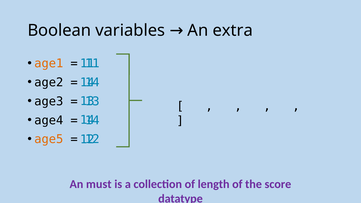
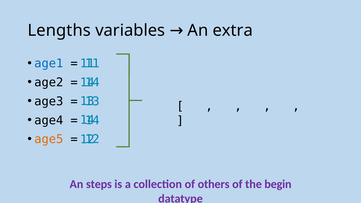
Boolean: Boolean -> Lengths
age1 colour: orange -> blue
must: must -> steps
length: length -> others
score: score -> begin
